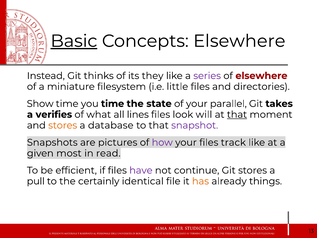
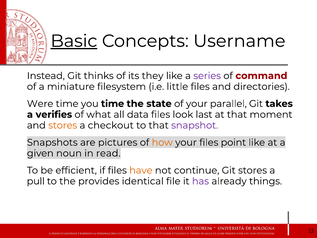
Concepts Elsewhere: Elsewhere -> Username
of elsewhere: elsewhere -> command
Show: Show -> Were
lines: lines -> data
will: will -> last
that at (237, 114) underline: present -> none
database: database -> checkout
how colour: purple -> orange
track: track -> point
most: most -> noun
have colour: purple -> orange
certainly: certainly -> provides
has colour: orange -> purple
